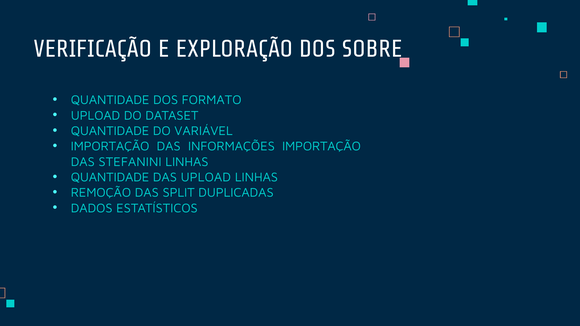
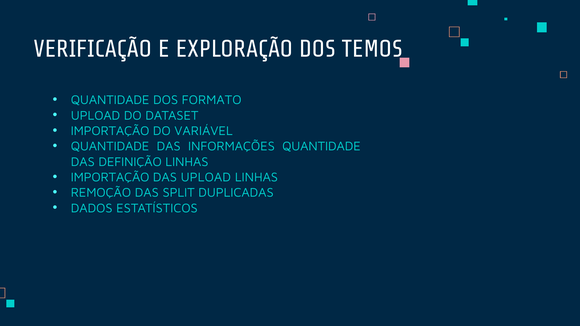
SOBRE: SOBRE -> TEMOS
QUANTIDADE at (110, 131): QUANTIDADE -> IMPORTAÇÃO
IMPORTAÇÃO at (110, 146): IMPORTAÇÃO -> QUANTIDADE
INFORMAÇÕES IMPORTAÇÃO: IMPORTAÇÃO -> QUANTIDADE
STEFANINI: STEFANINI -> DEFINIÇÃO
QUANTIDADE at (110, 177): QUANTIDADE -> IMPORTAÇÃO
